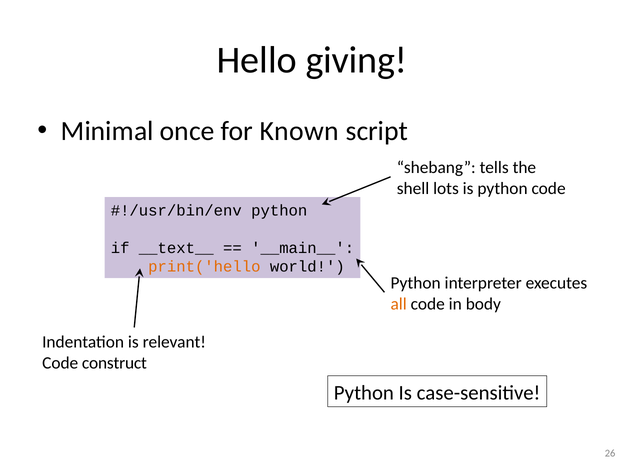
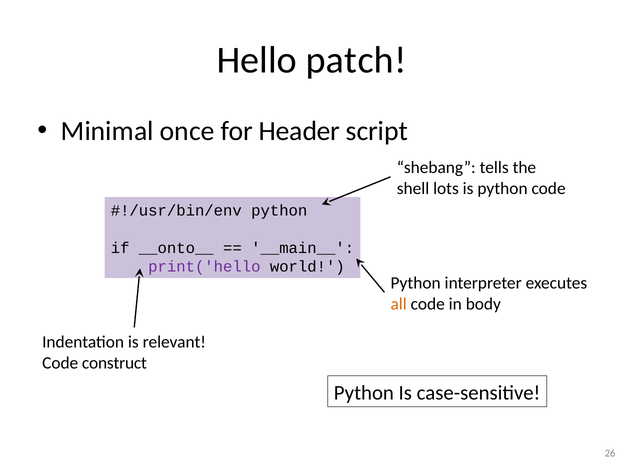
giving: giving -> patch
Known: Known -> Header
__text__: __text__ -> __onto__
print('hello colour: orange -> purple
